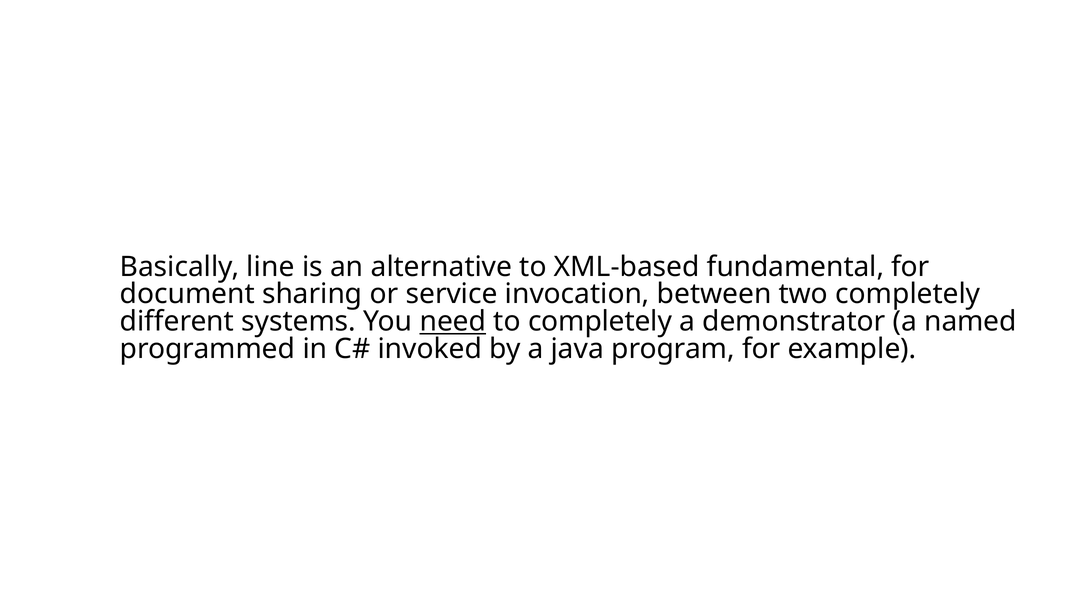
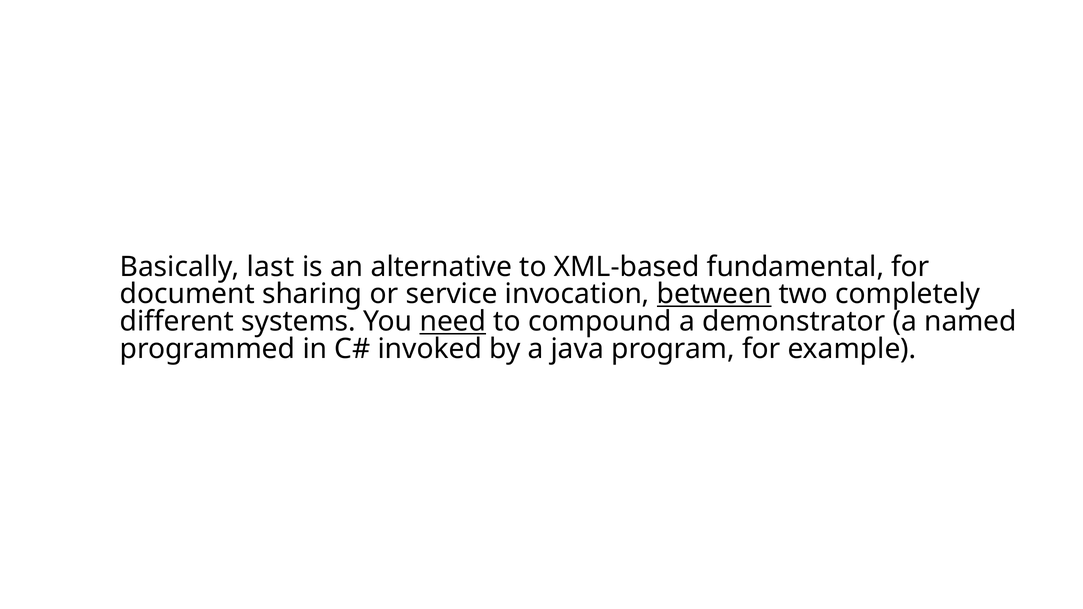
line: line -> last
between underline: none -> present
to completely: completely -> compound
